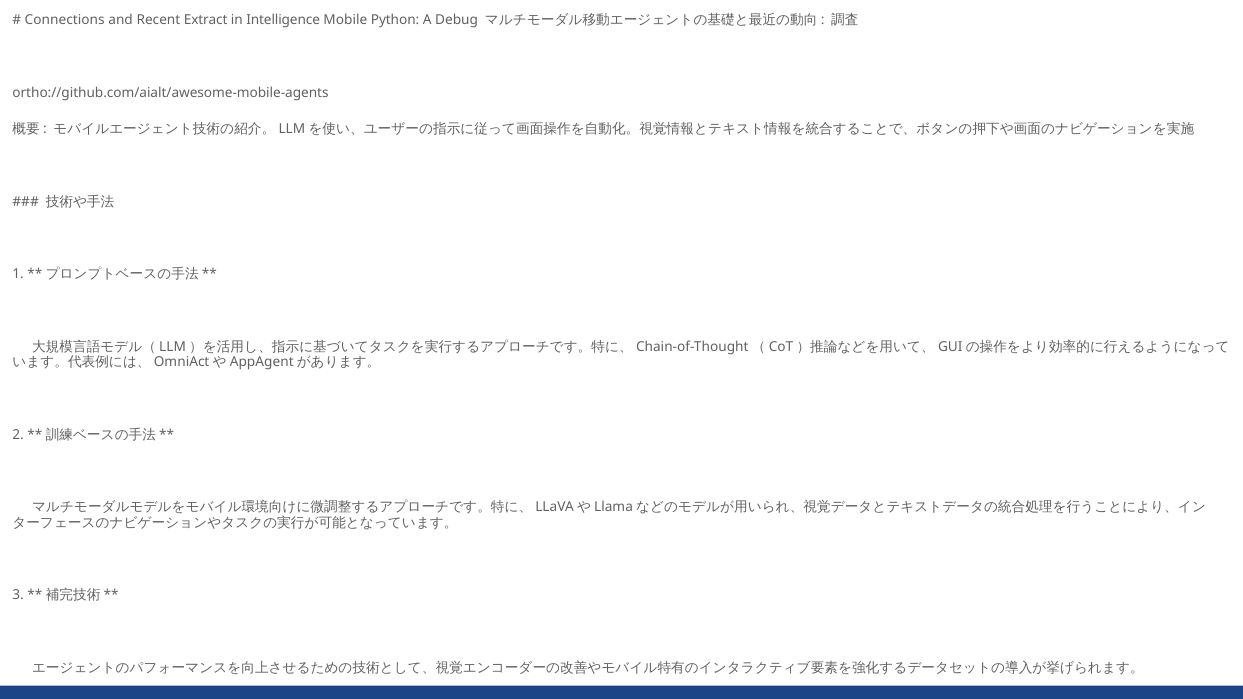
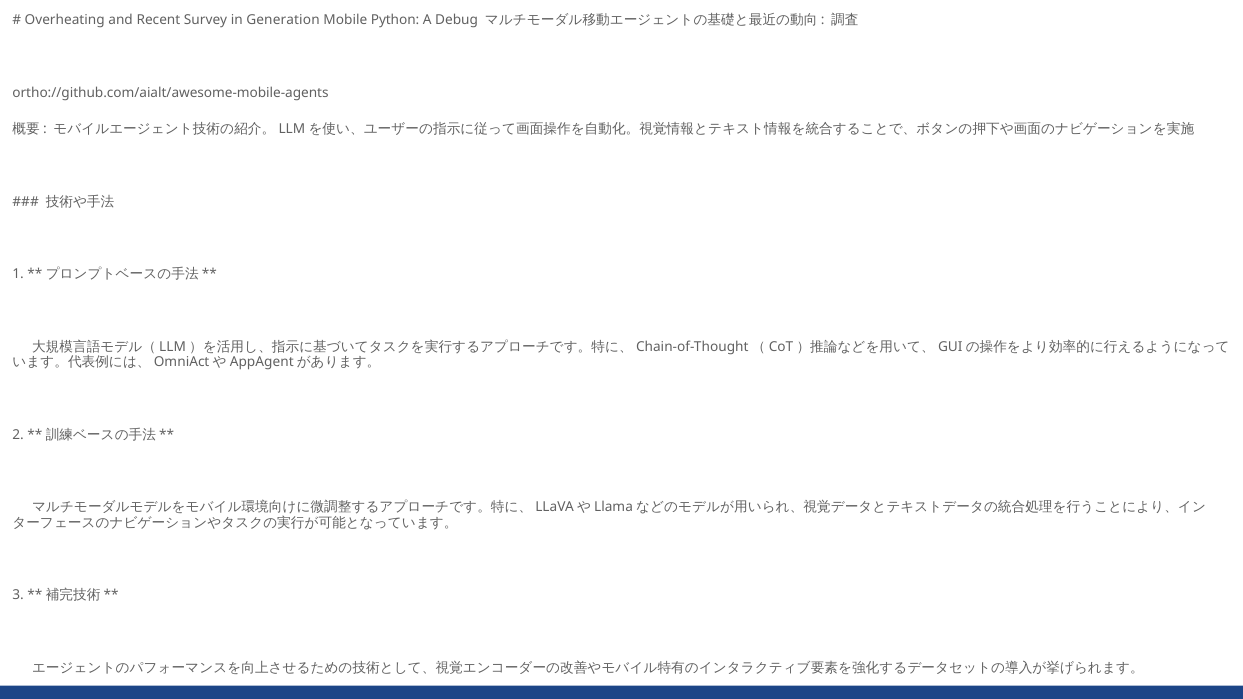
Connections: Connections -> Overheating
Extract: Extract -> Survey
Intelligence: Intelligence -> Generation
